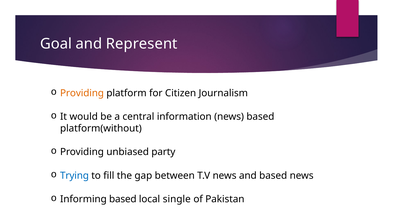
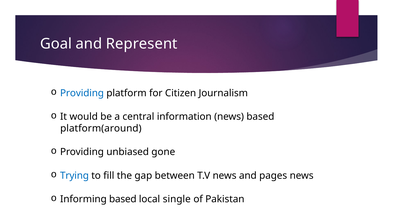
Providing at (82, 93) colour: orange -> blue
platform(without: platform(without -> platform(around
party: party -> gone
and based: based -> pages
